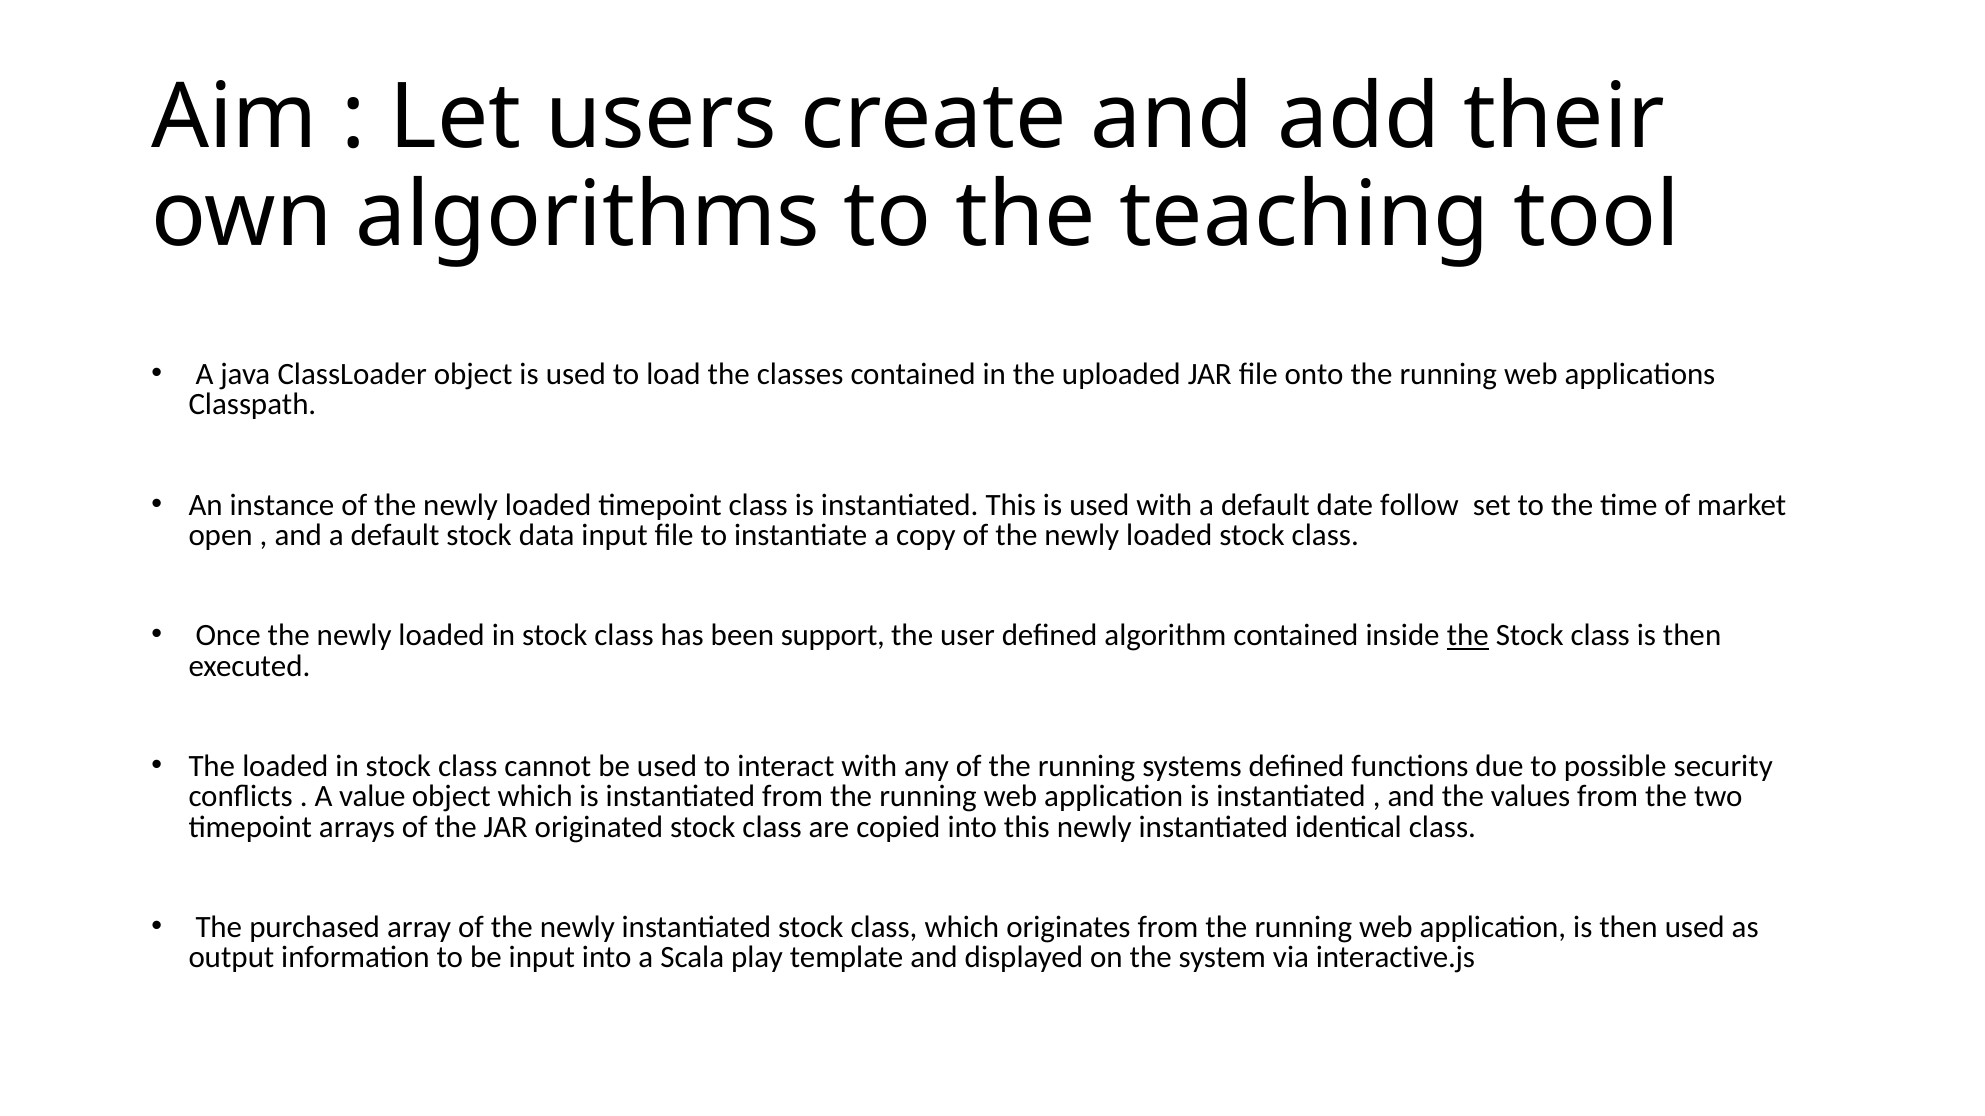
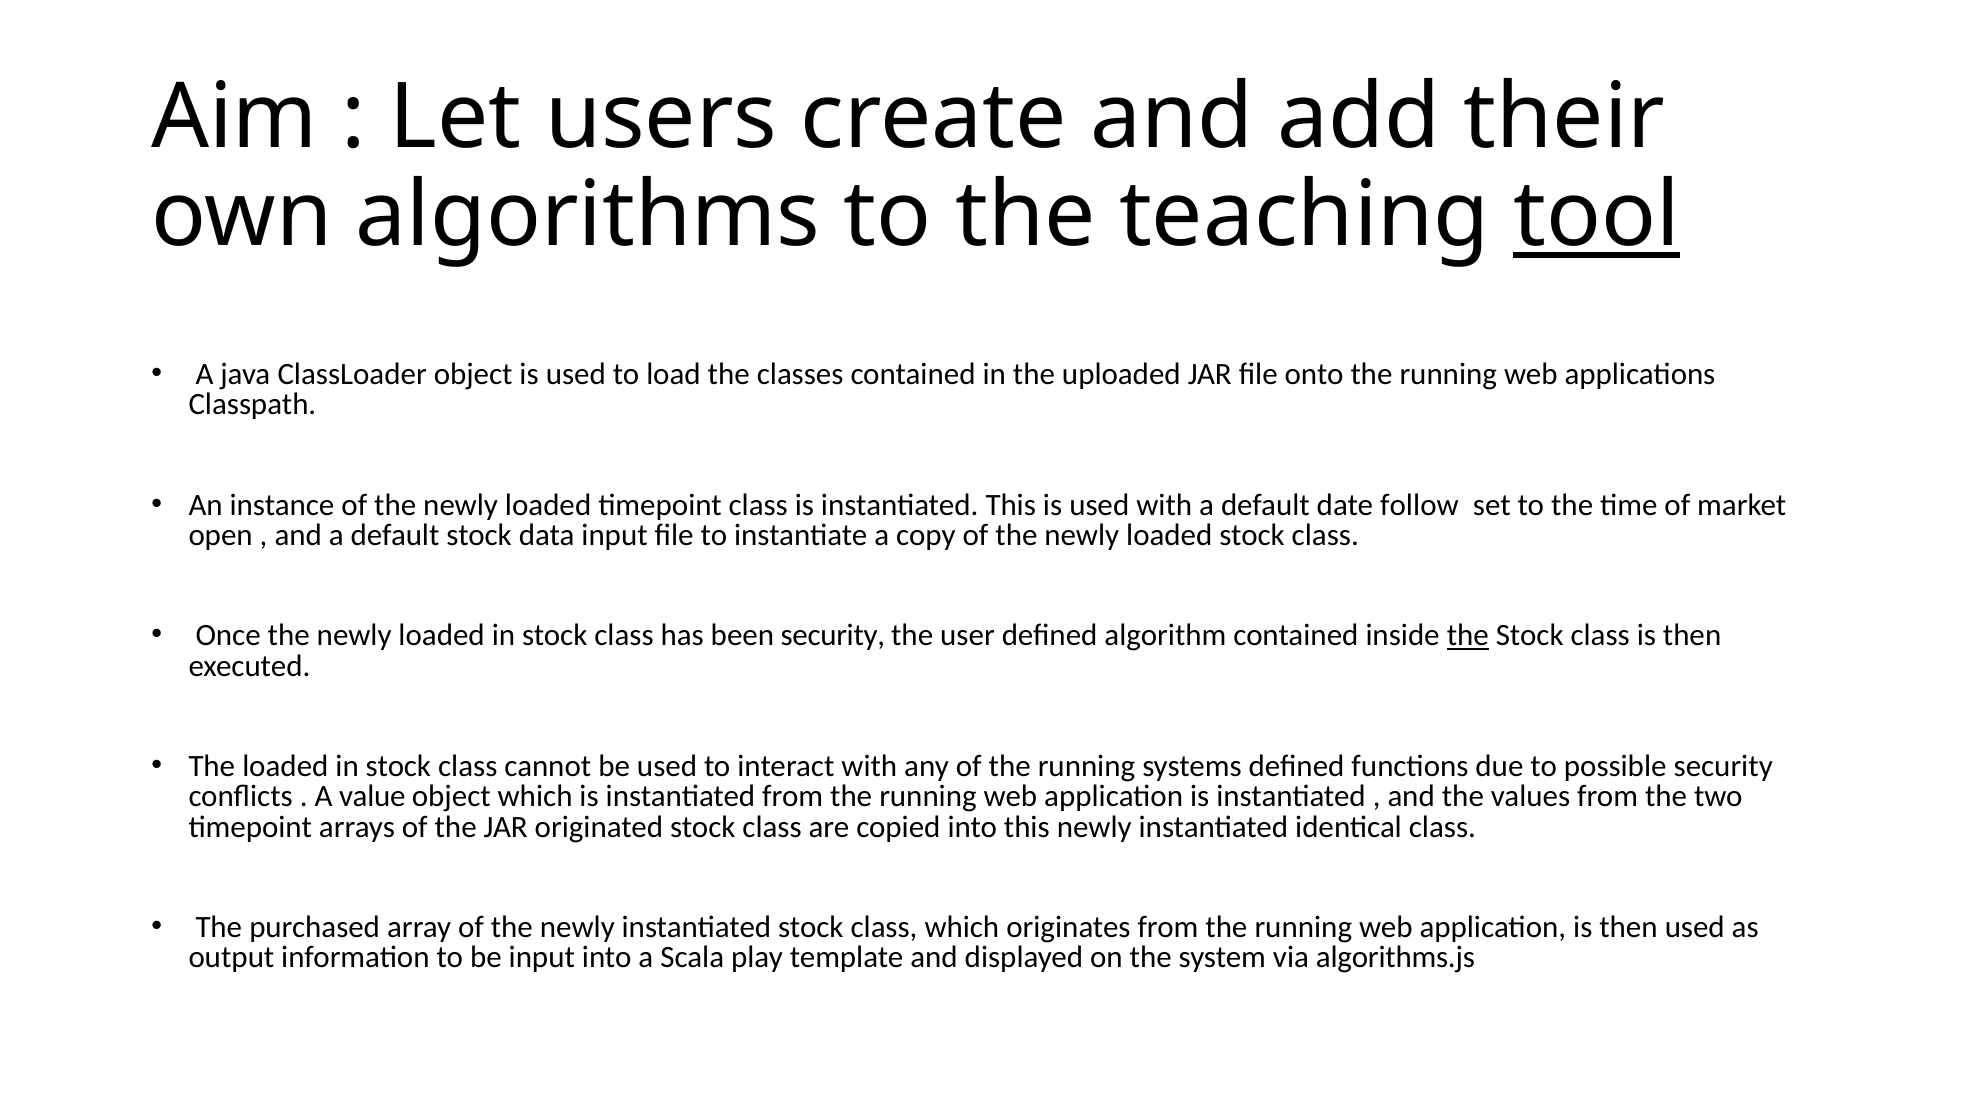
tool underline: none -> present
been support: support -> security
interactive.js: interactive.js -> algorithms.js
